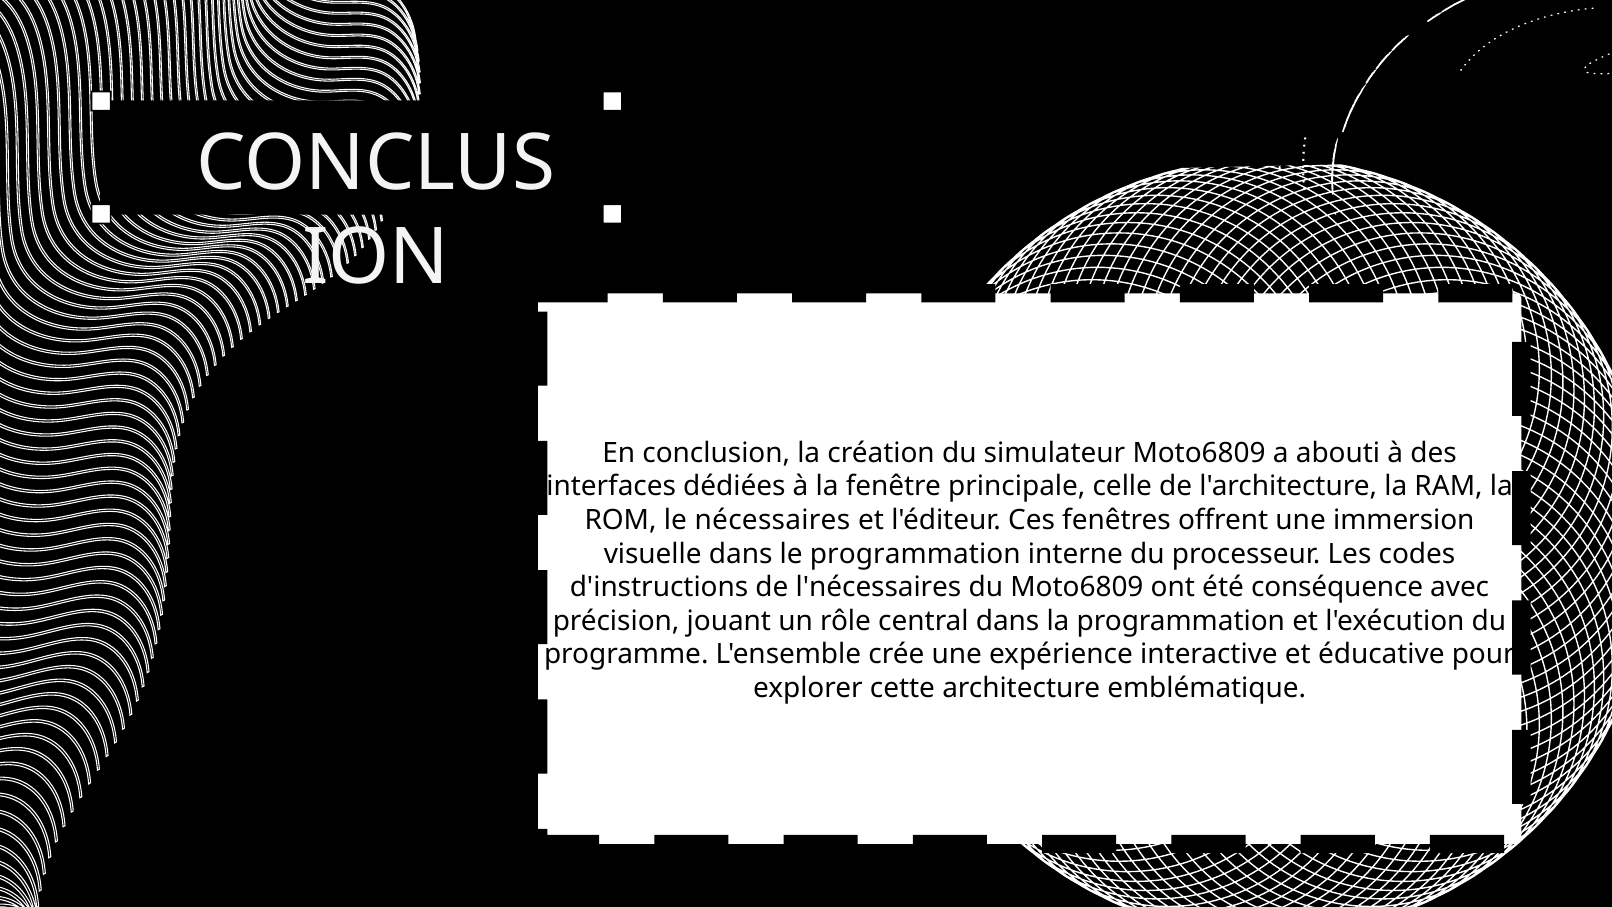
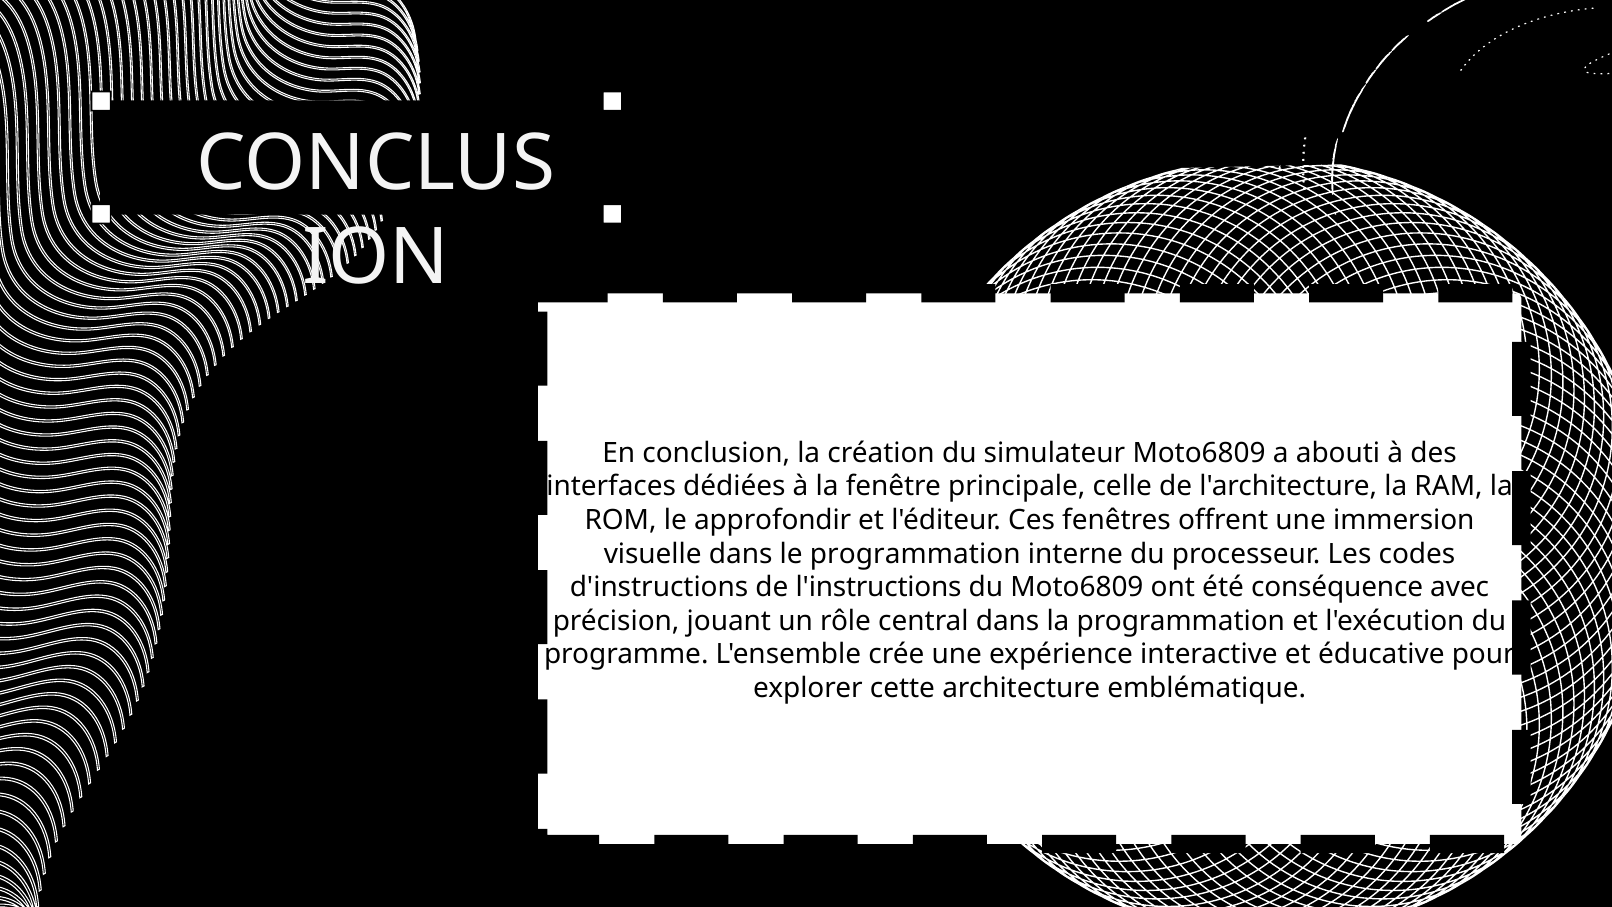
nécessaires: nécessaires -> approfondir
l'nécessaires: l'nécessaires -> l'instructions
